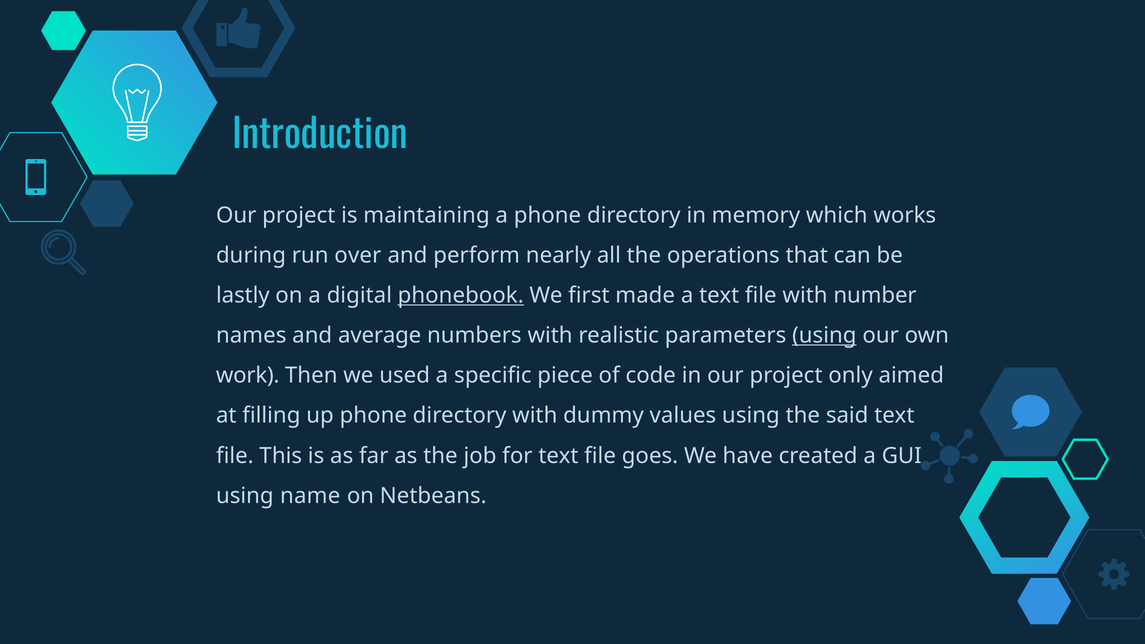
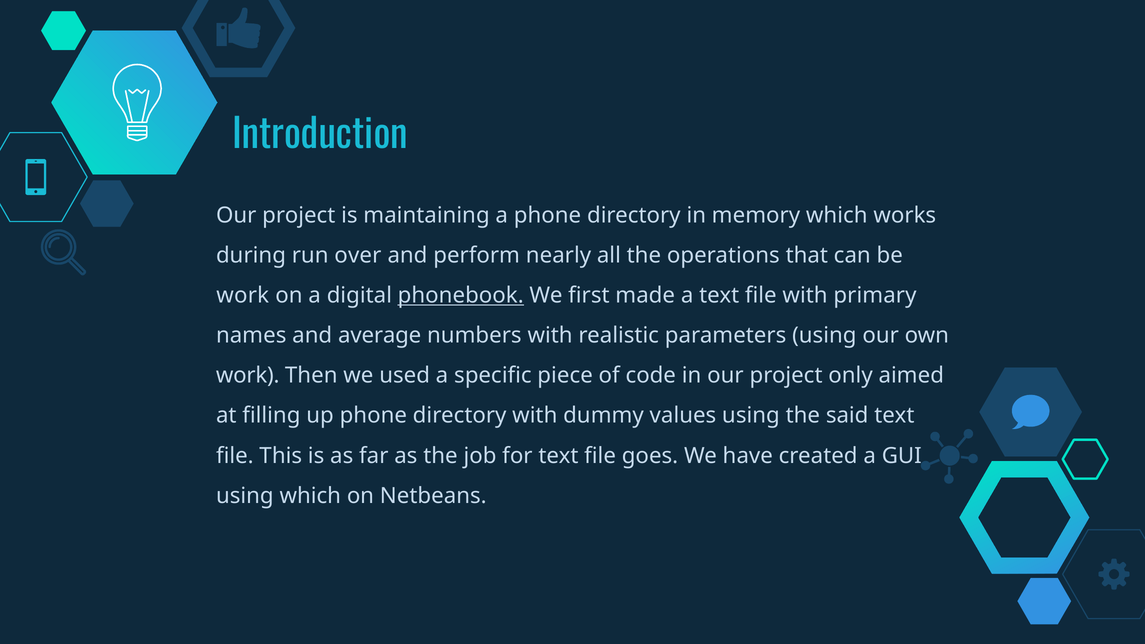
lastly at (243, 295): lastly -> work
number: number -> primary
using at (824, 336) underline: present -> none
using name: name -> which
